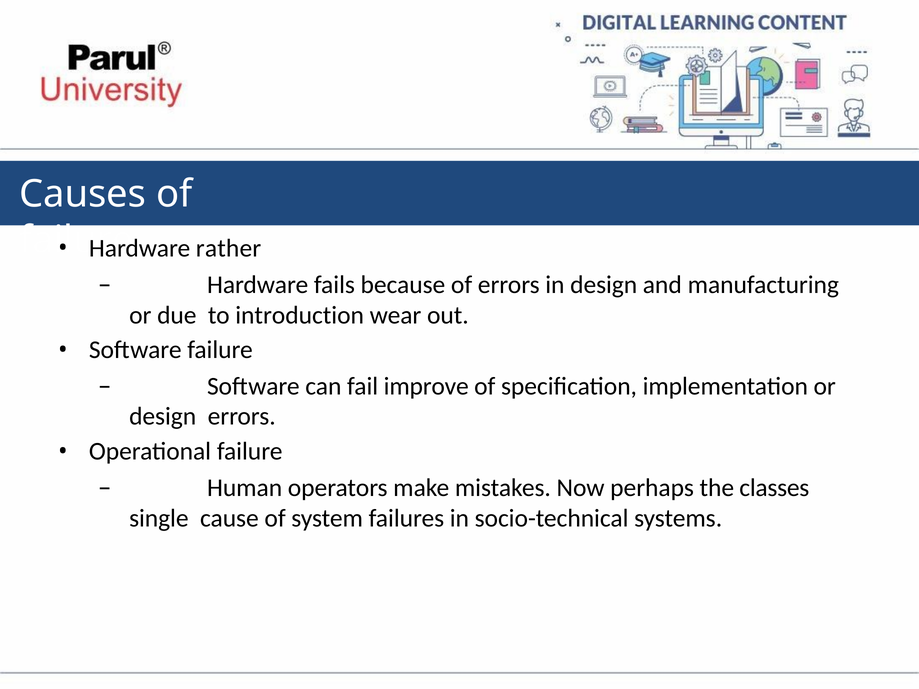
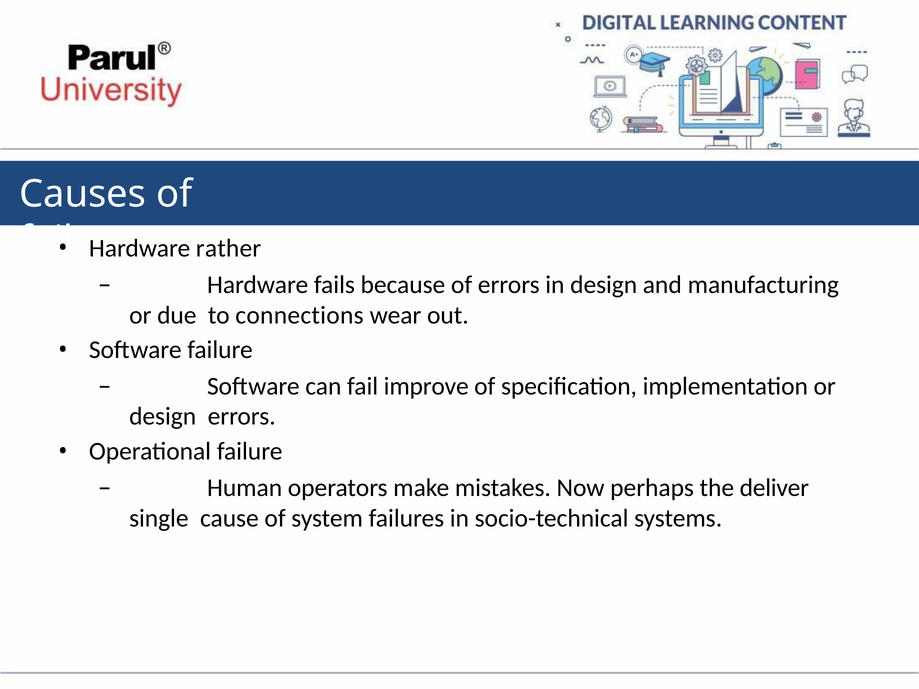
introduction: introduction -> connections
classes: classes -> deliver
